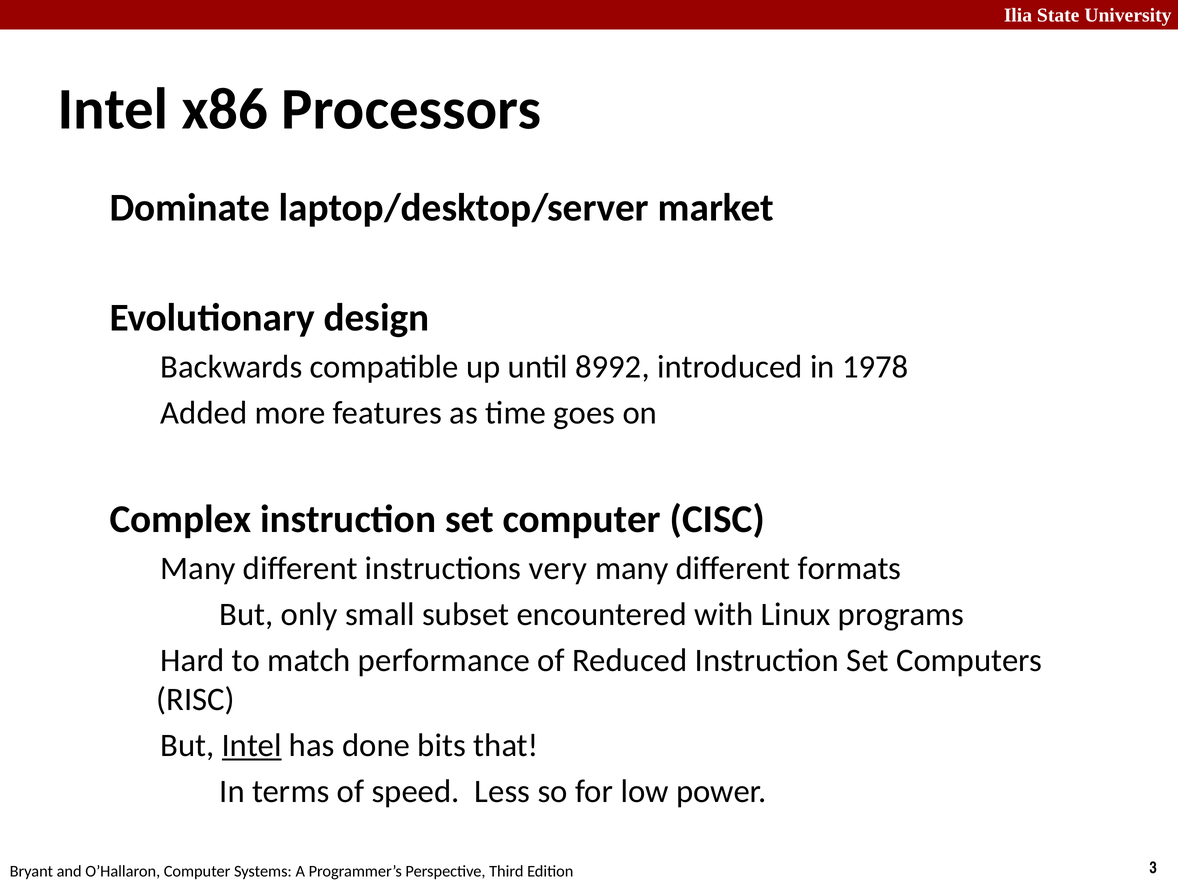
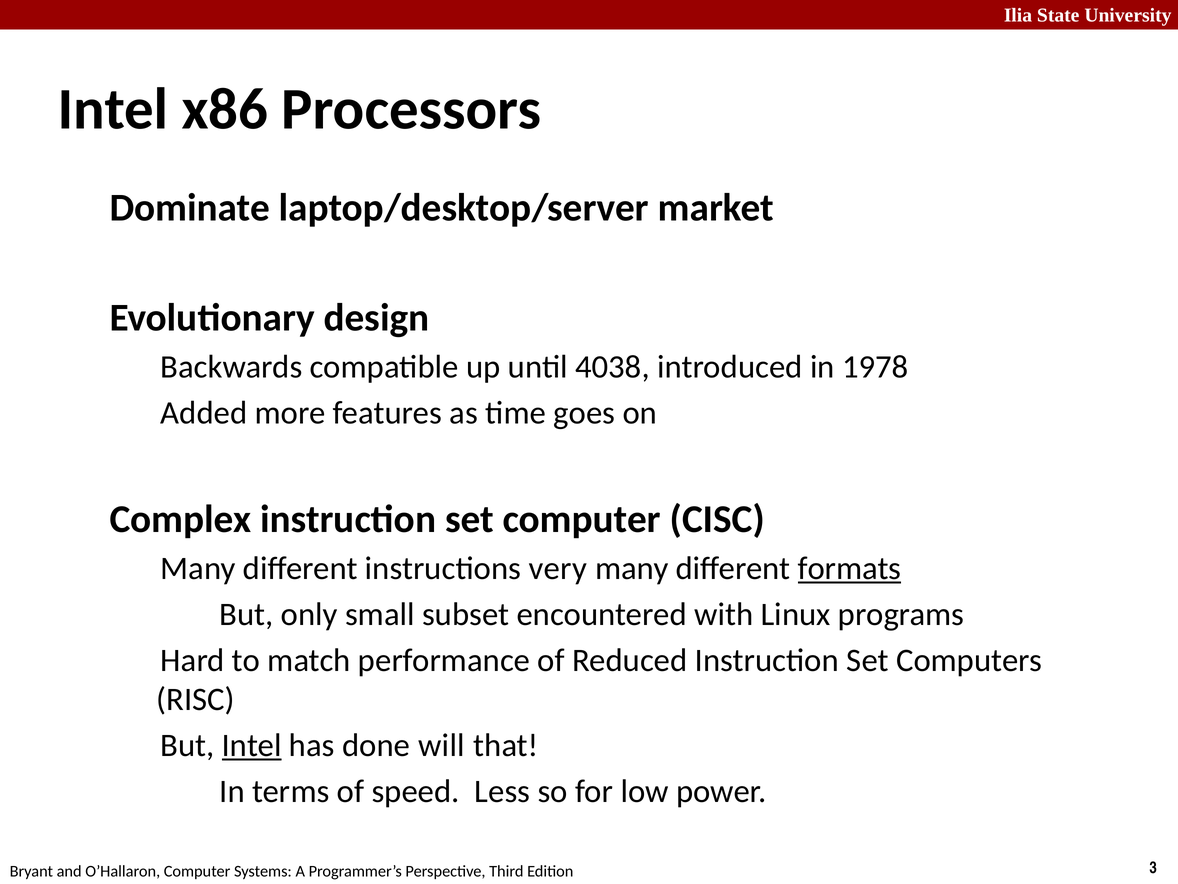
8992: 8992 -> 4038
formats underline: none -> present
bits: bits -> will
